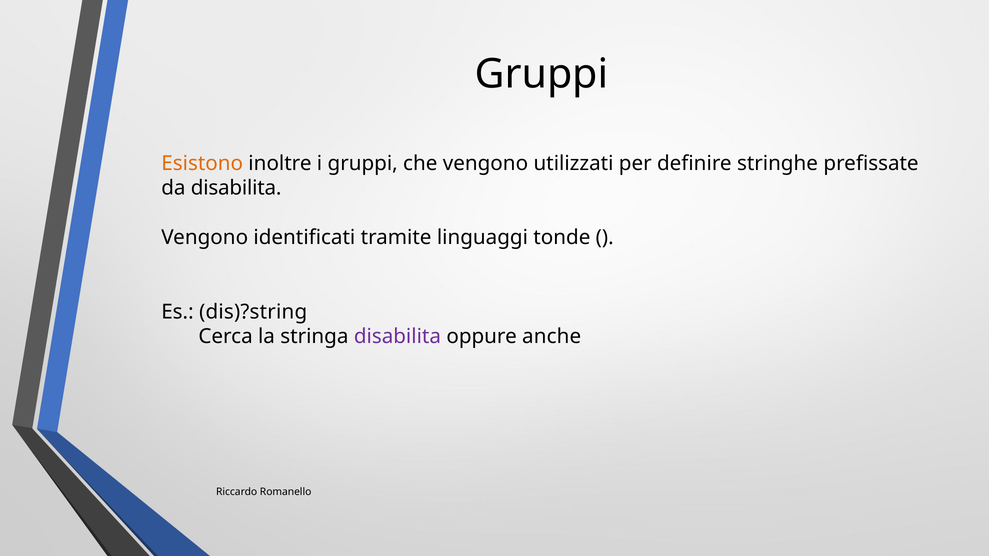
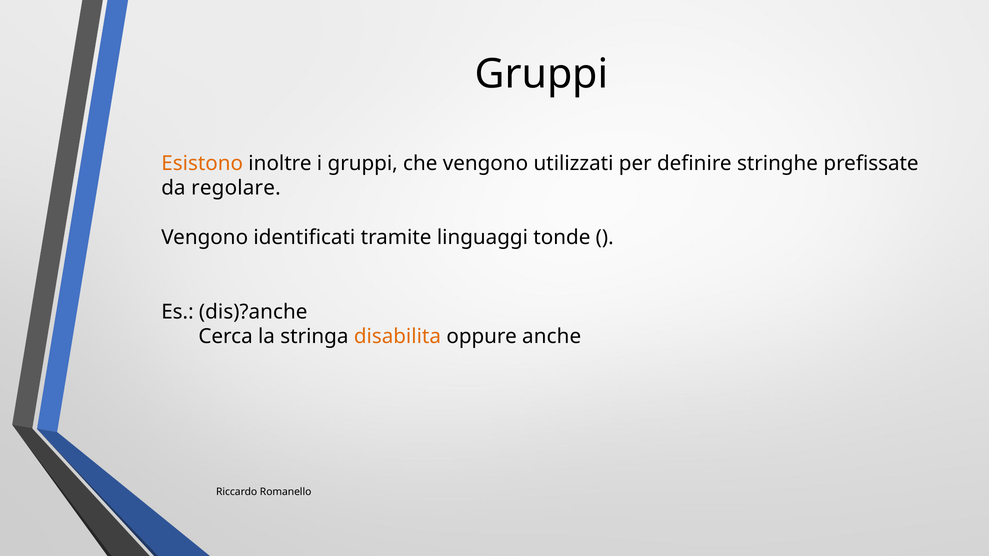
da disabilita: disabilita -> regolare
dis)?string: dis)?string -> dis)?anche
disabilita at (397, 337) colour: purple -> orange
